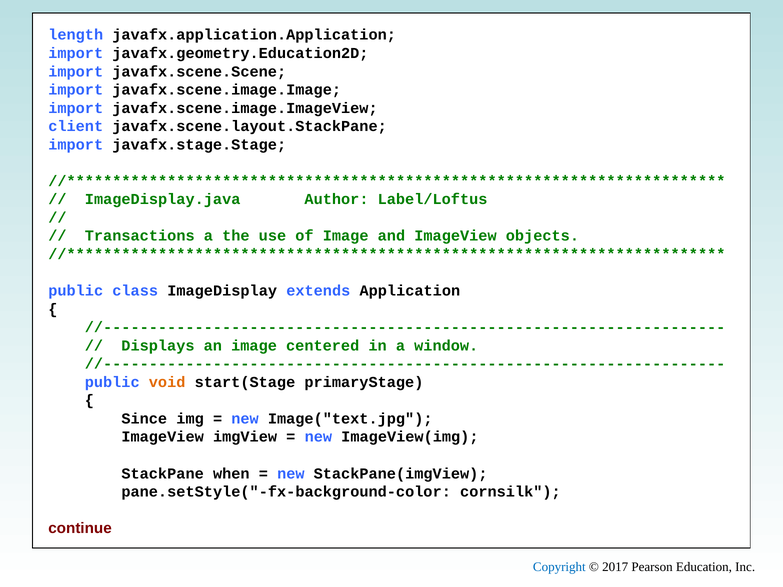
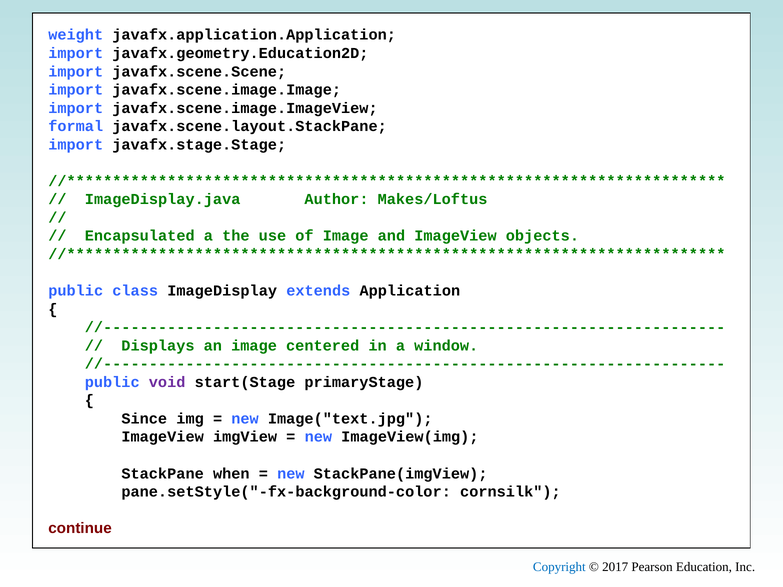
length: length -> weight
client: client -> formal
Label/Loftus: Label/Loftus -> Makes/Loftus
Transactions: Transactions -> Encapsulated
void colour: orange -> purple
